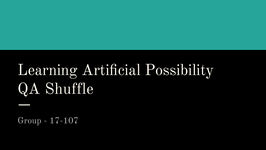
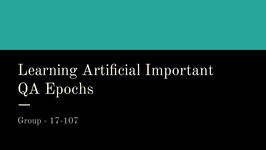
Possibility: Possibility -> Important
Shuffle: Shuffle -> Epochs
